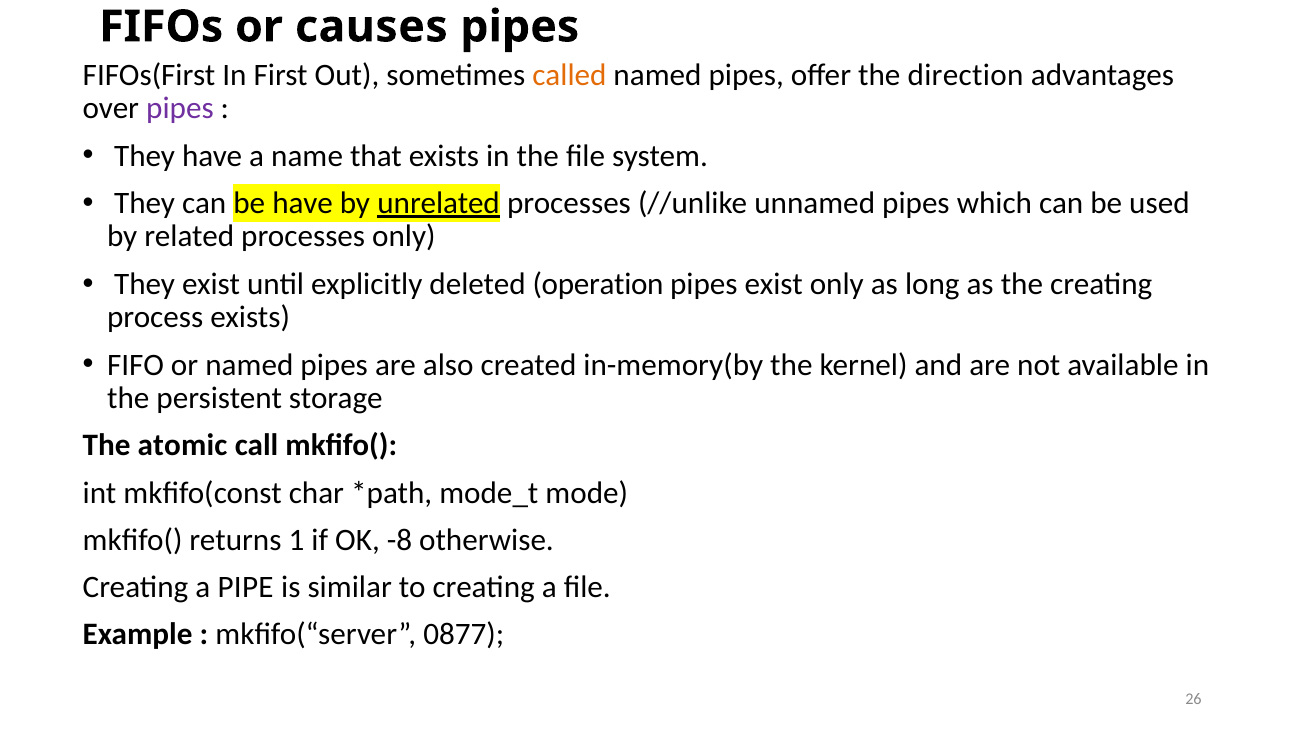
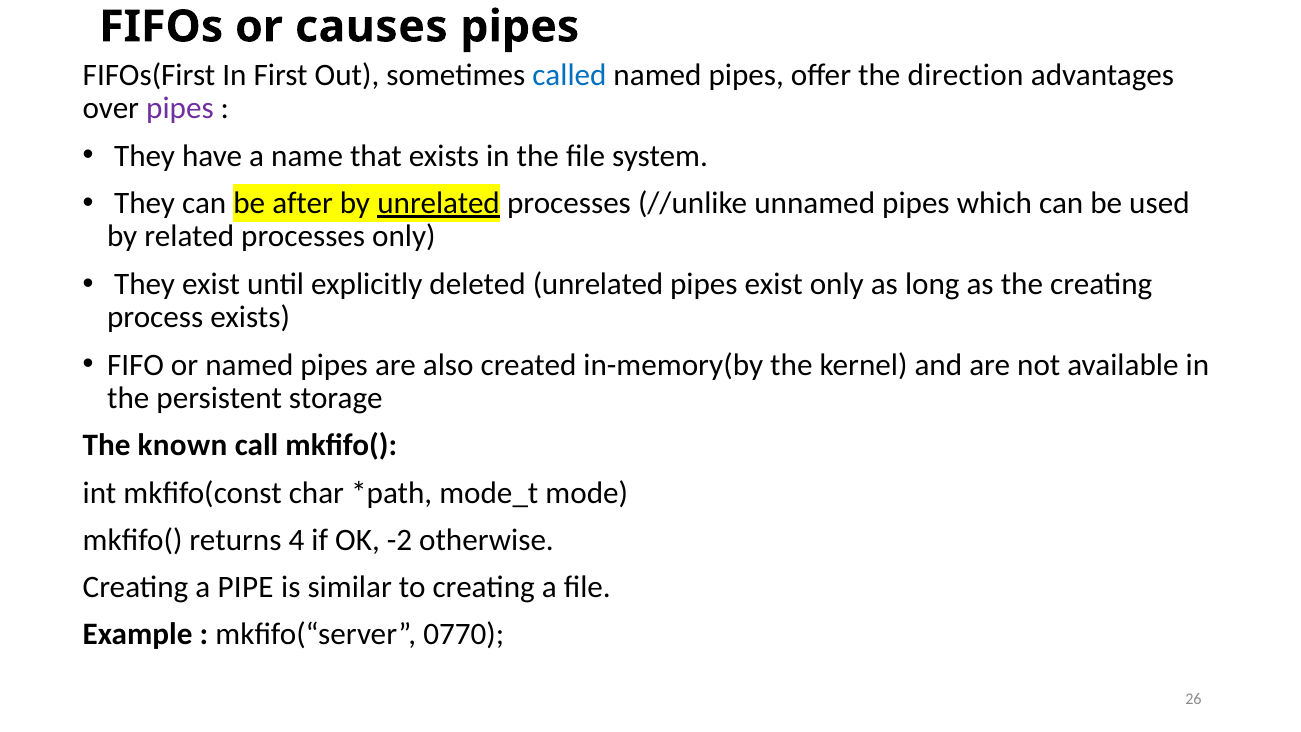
called colour: orange -> blue
be have: have -> after
deleted operation: operation -> unrelated
atomic: atomic -> known
1: 1 -> 4
-8: -8 -> -2
0877: 0877 -> 0770
